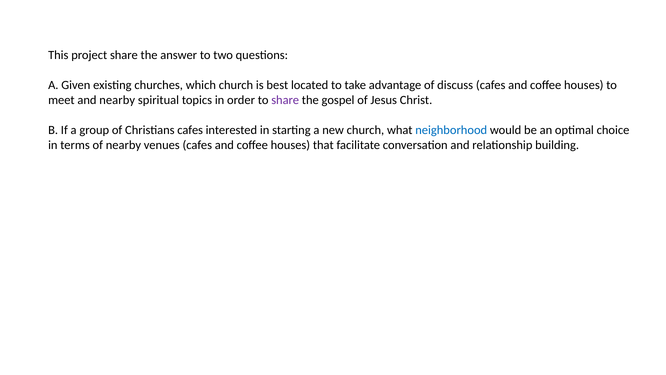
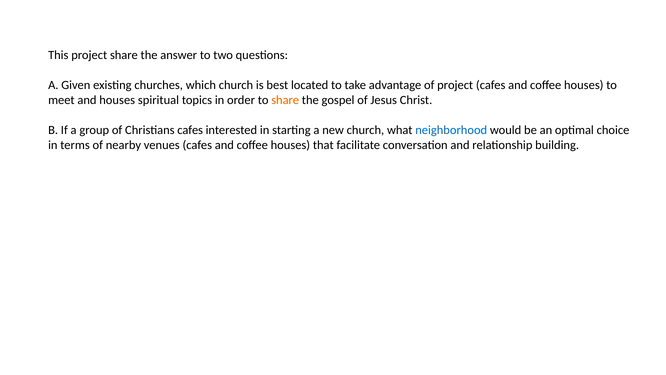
of discuss: discuss -> project
and nearby: nearby -> houses
share at (285, 100) colour: purple -> orange
